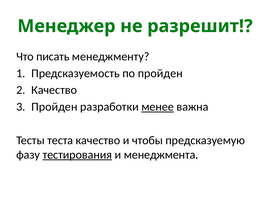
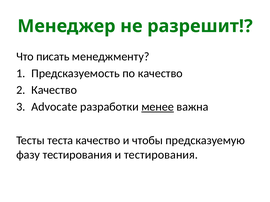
по пройден: пройден -> качество
Пройден at (54, 107): Пройден -> Advocate
тестирования at (77, 155) underline: present -> none
и менеджмента: менеджмента -> тестирования
